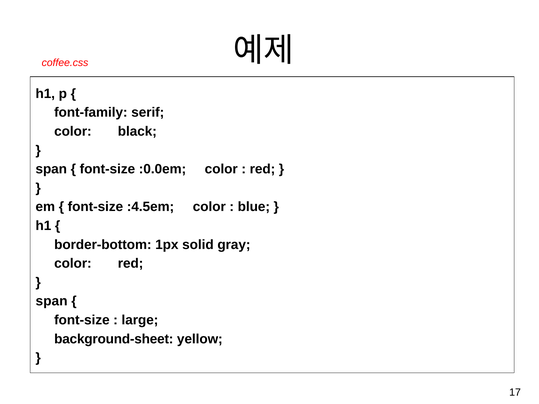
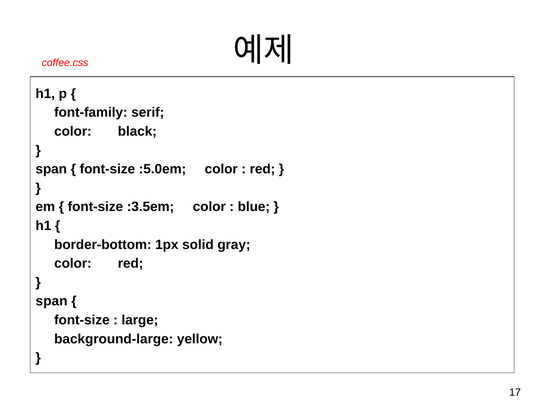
:0.0em: :0.0em -> :5.0em
:4.5em: :4.5em -> :3.5em
background-sheet: background-sheet -> background-large
